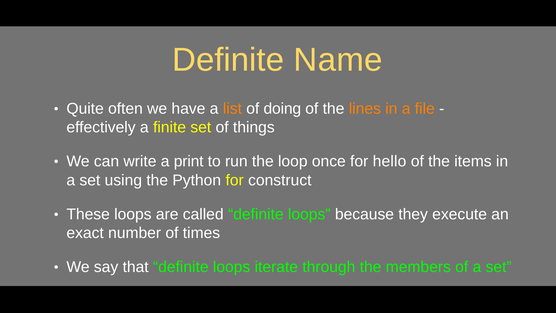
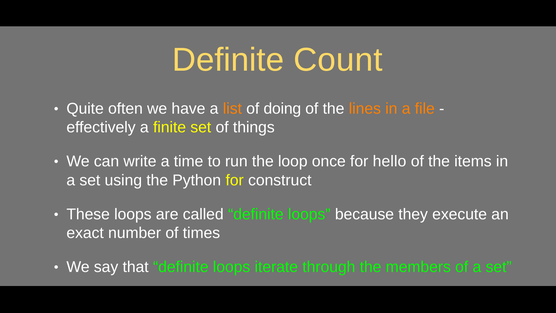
Name: Name -> Count
print: print -> time
